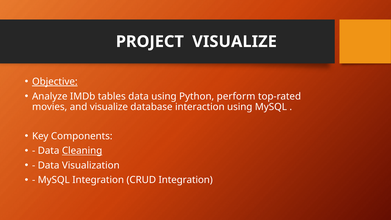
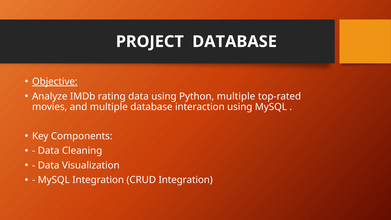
PROJECT VISUALIZE: VISUALIZE -> DATABASE
tables: tables -> rating
Python perform: perform -> multiple
and visualize: visualize -> multiple
Cleaning underline: present -> none
